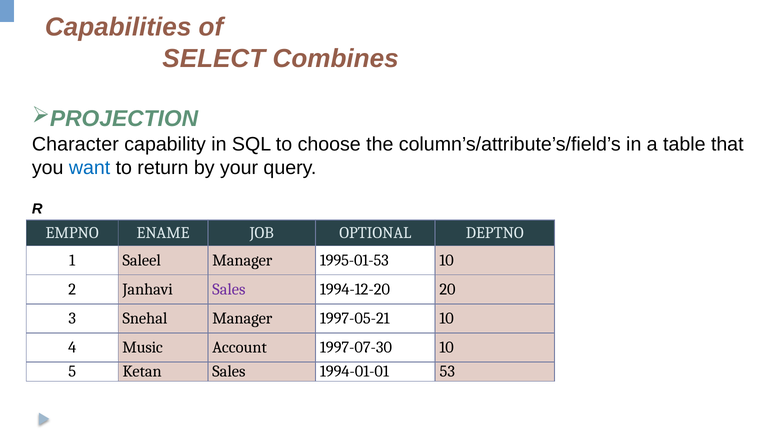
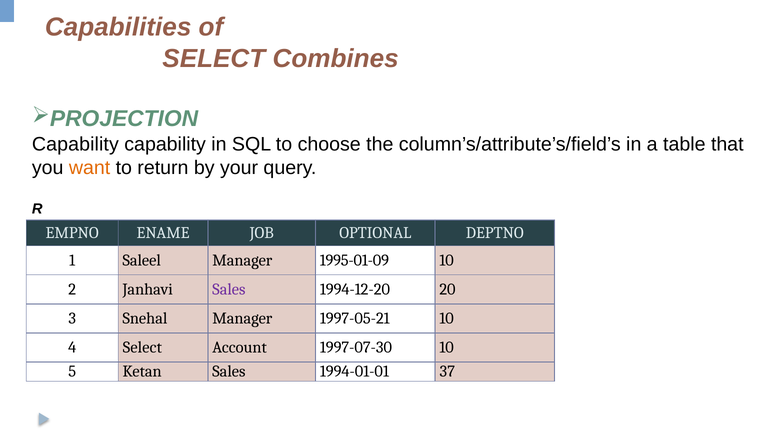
Character at (75, 144): Character -> Capability
want colour: blue -> orange
1995-01-53: 1995-01-53 -> 1995-01-09
4 Music: Music -> Select
53: 53 -> 37
